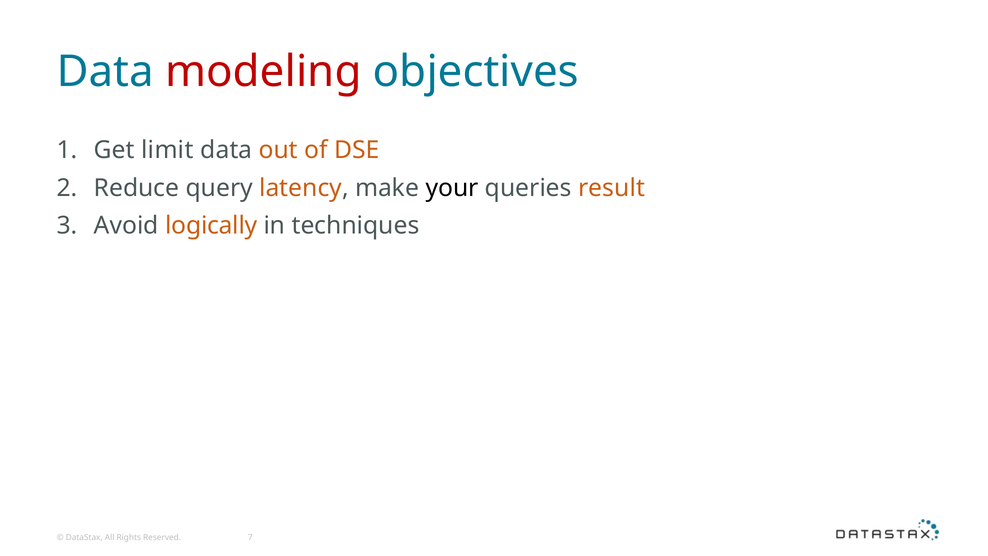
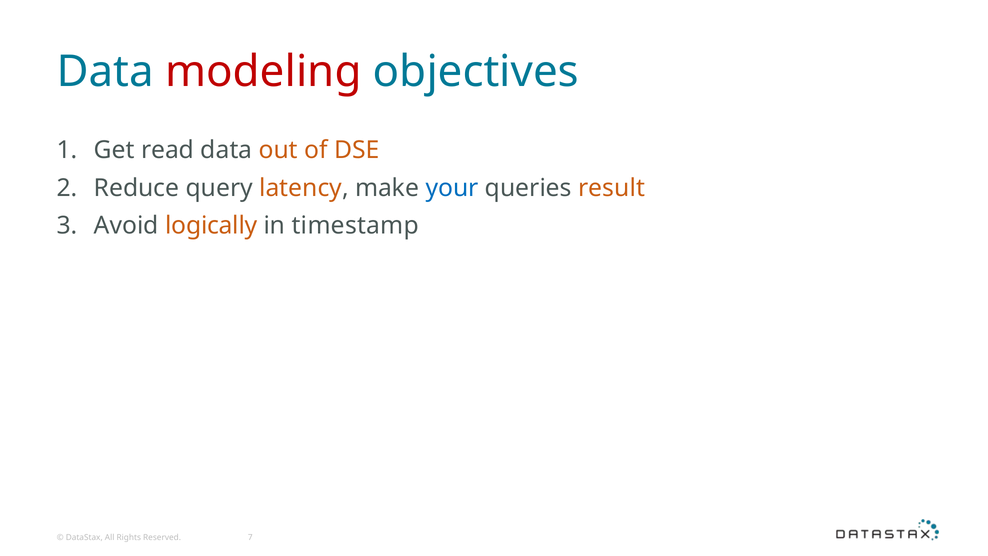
limit: limit -> read
your colour: black -> blue
techniques: techniques -> timestamp
